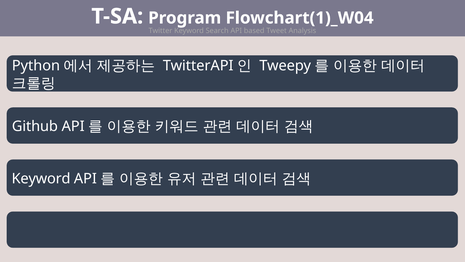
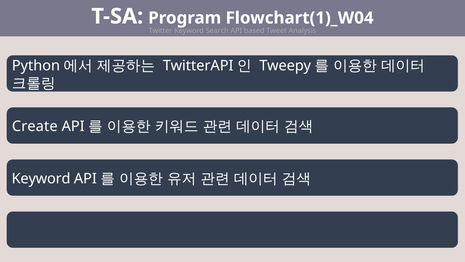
Github: Github -> Create
